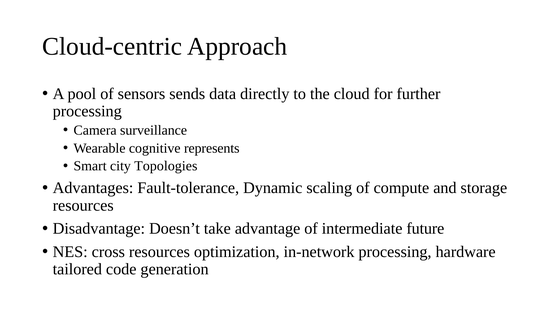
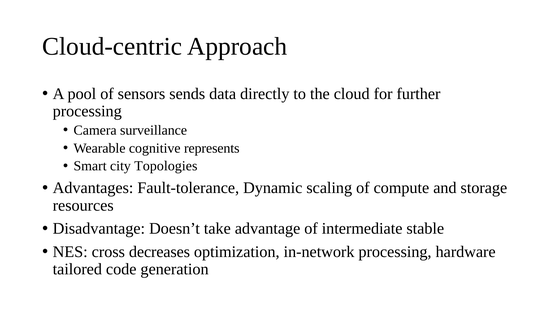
future: future -> stable
cross resources: resources -> decreases
